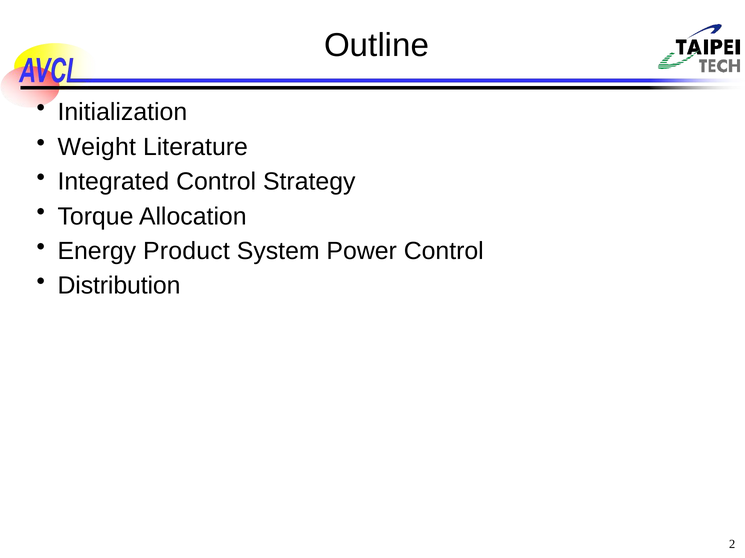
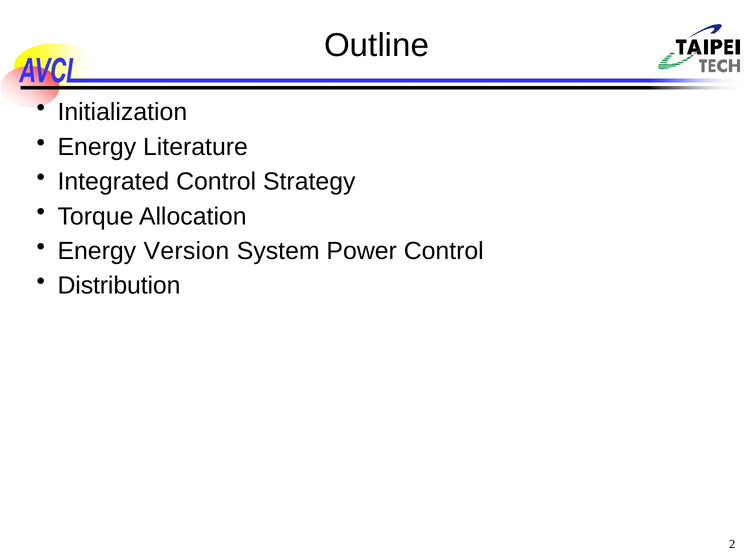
Weight at (97, 147): Weight -> Energy
Product: Product -> Version
